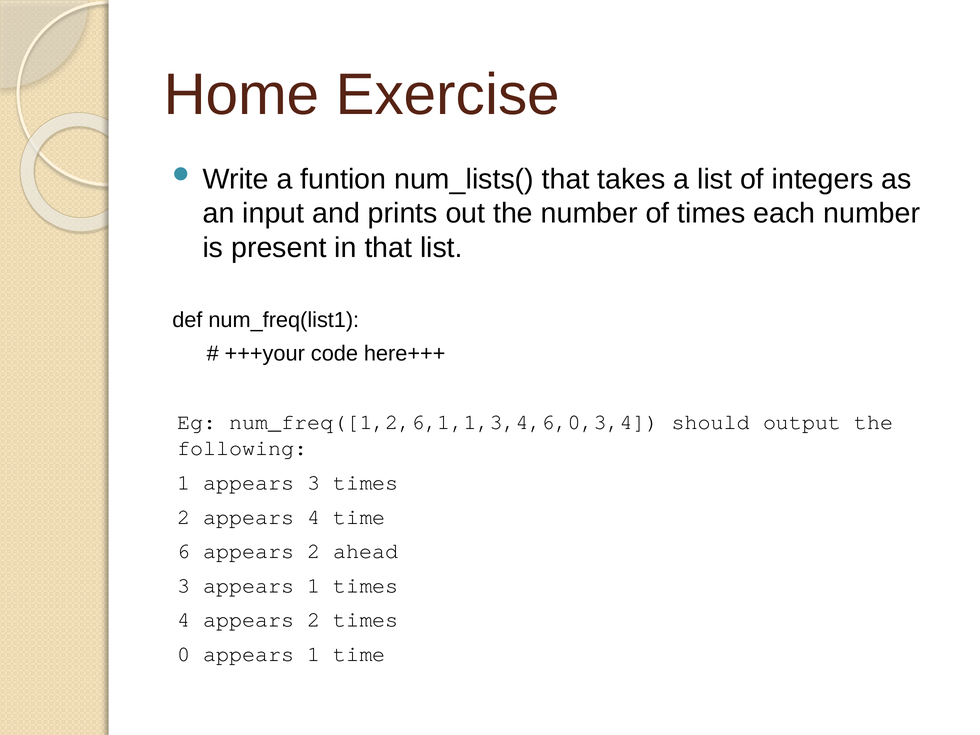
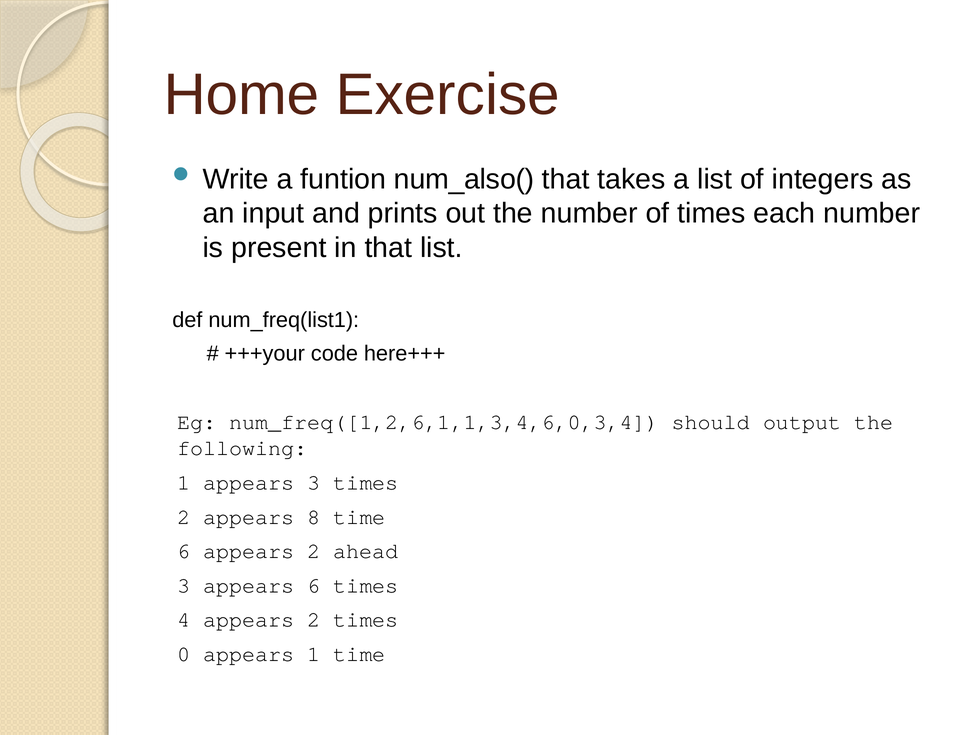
num_lists(: num_lists( -> num_also(
appears 4: 4 -> 8
3 appears 1: 1 -> 6
